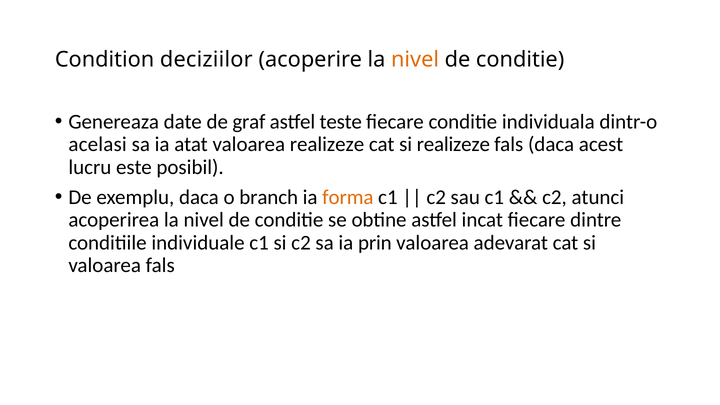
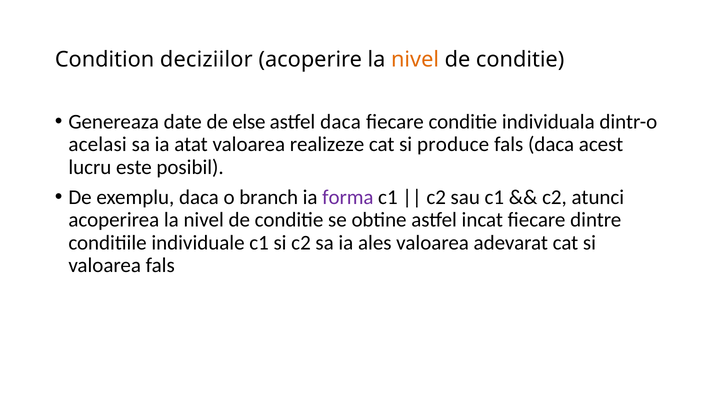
graf: graf -> else
astfel teste: teste -> daca
si realizeze: realizeze -> produce
forma colour: orange -> purple
prin: prin -> ales
